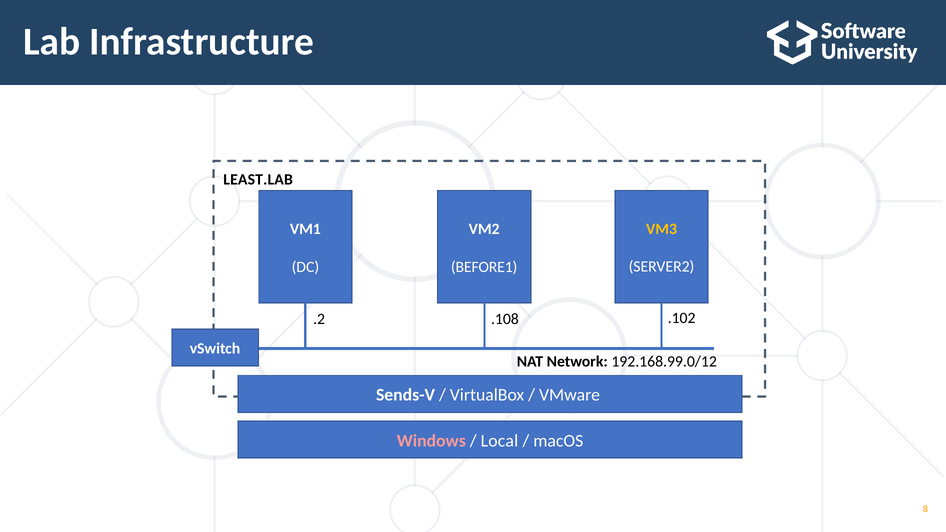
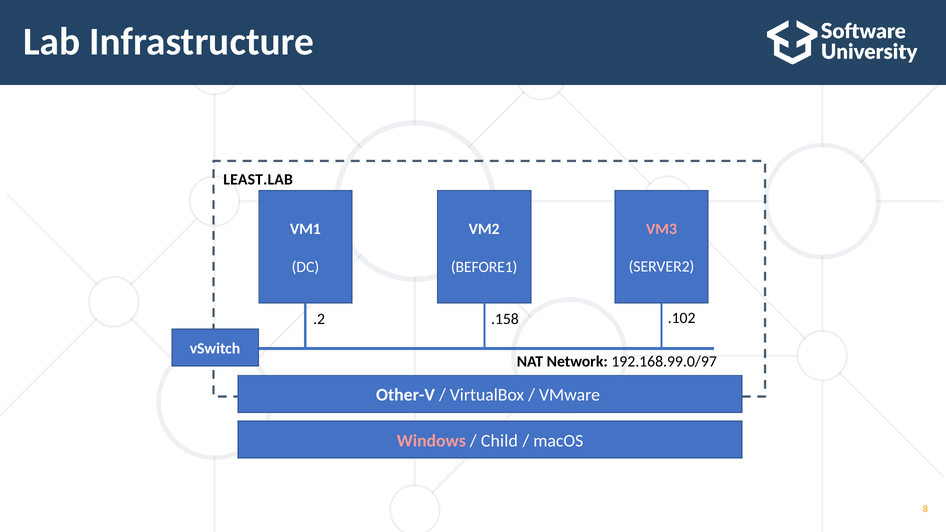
VM3 colour: yellow -> pink
.108: .108 -> .158
192.168.99.0/12: 192.168.99.0/12 -> 192.168.99.0/97
Sends-V: Sends-V -> Other-V
Local: Local -> Child
